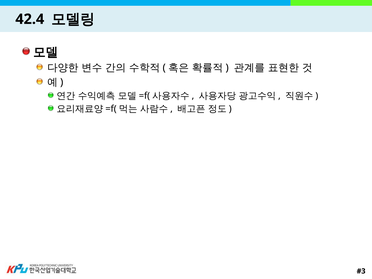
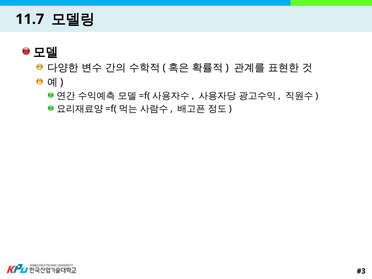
42.4: 42.4 -> 11.7
